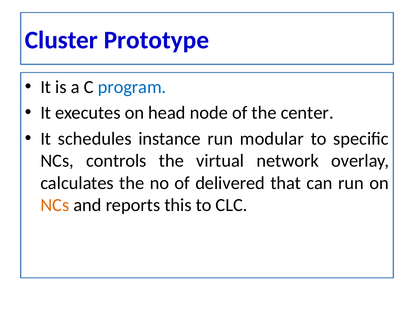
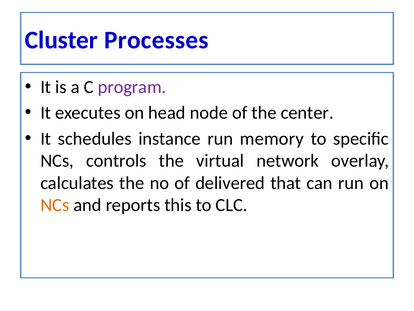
Prototype: Prototype -> Processes
program colour: blue -> purple
modular: modular -> memory
